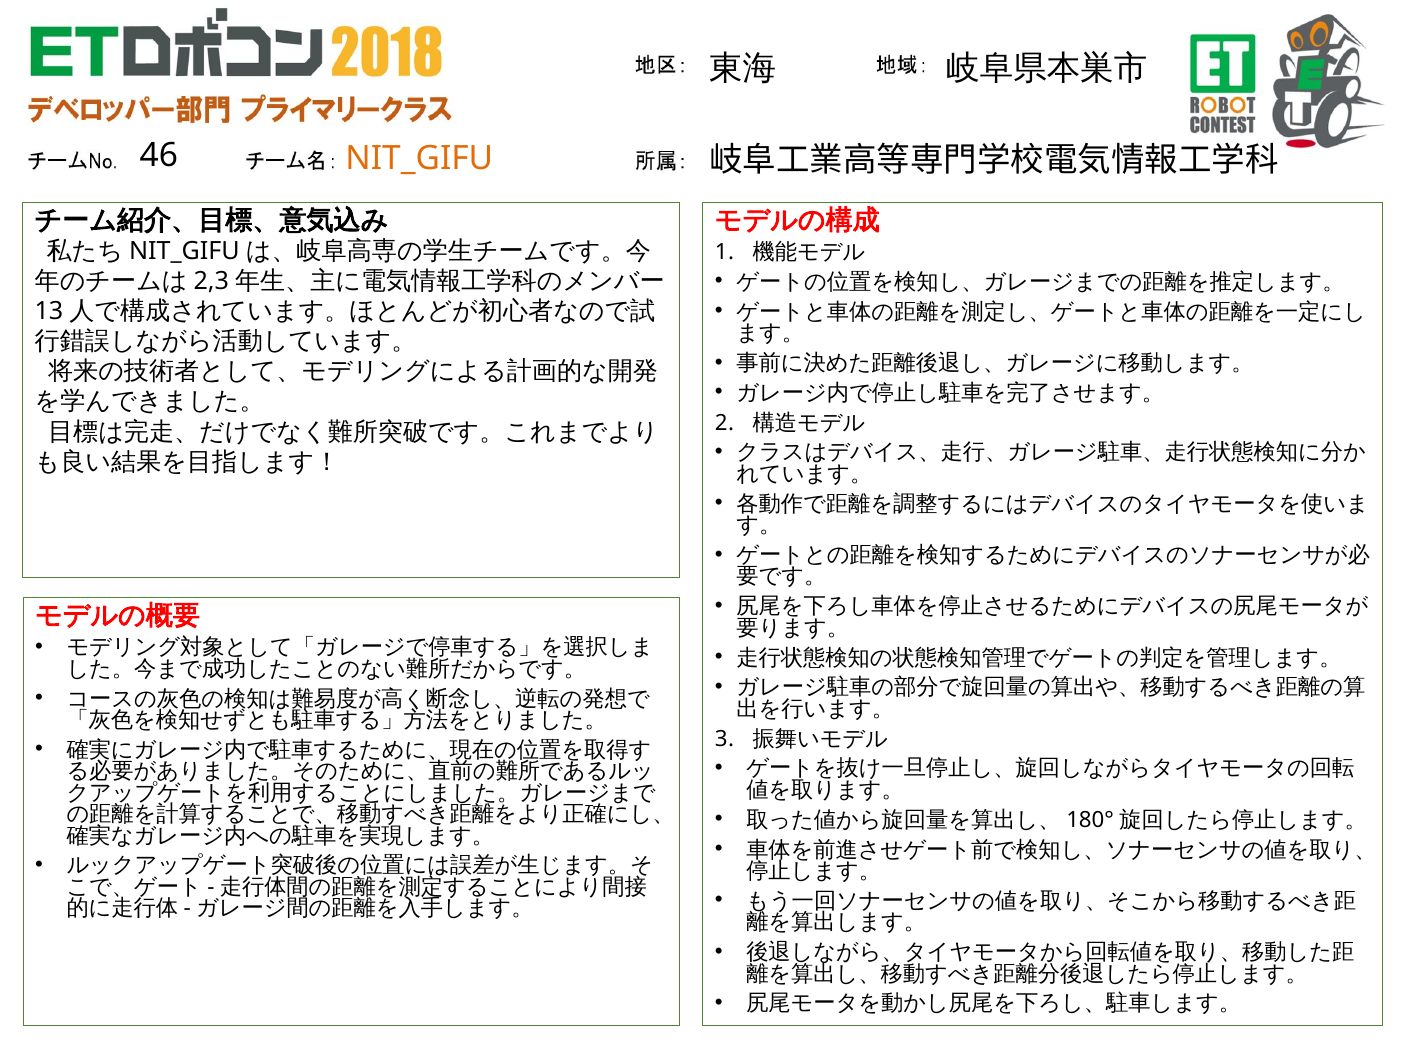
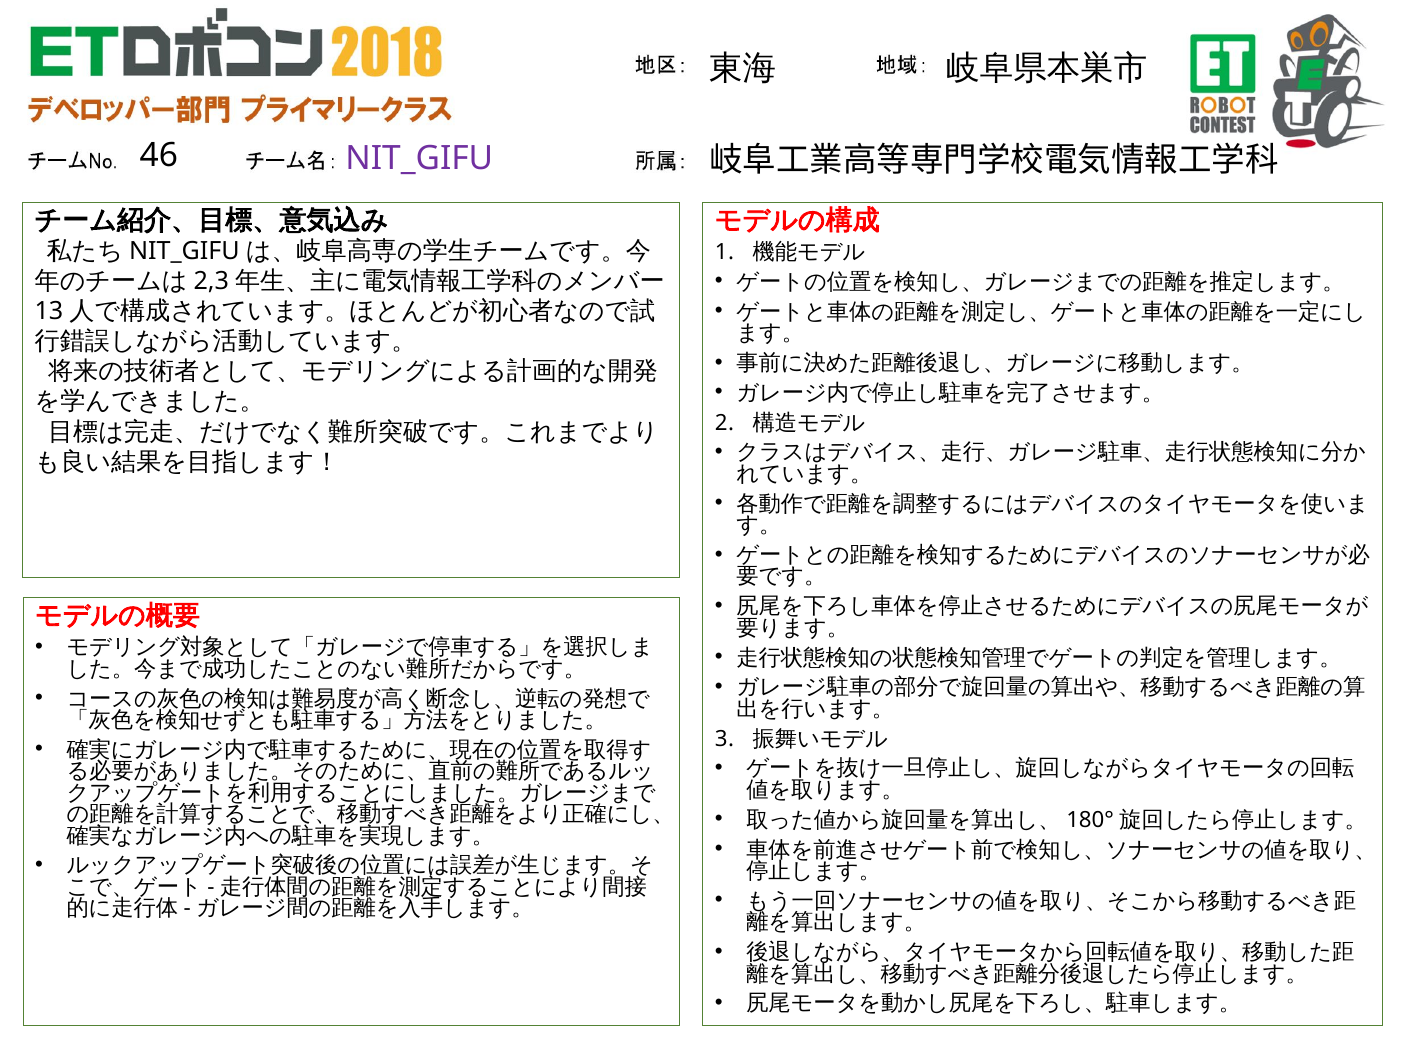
NIT_GIFU colour: orange -> purple
